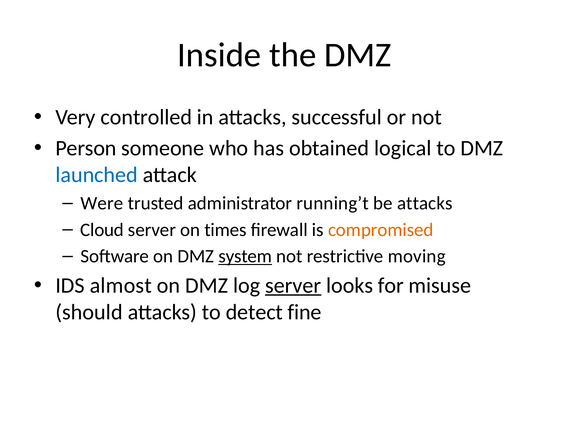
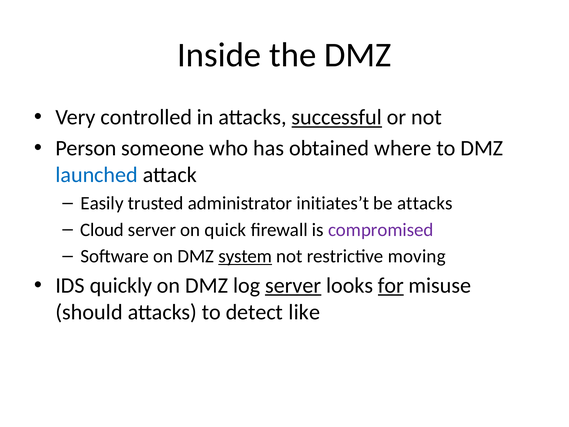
successful underline: none -> present
logical: logical -> where
Were: Were -> Easily
running’t: running’t -> initiates’t
times: times -> quick
compromised colour: orange -> purple
almost: almost -> quickly
for underline: none -> present
fine: fine -> like
